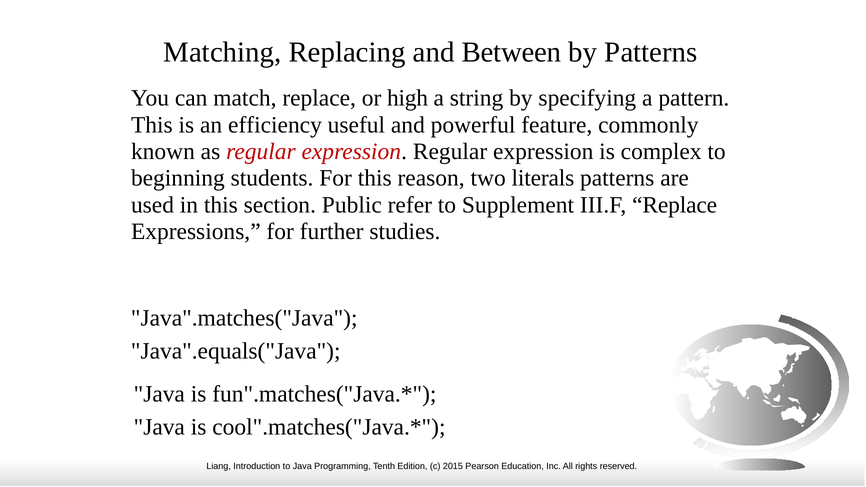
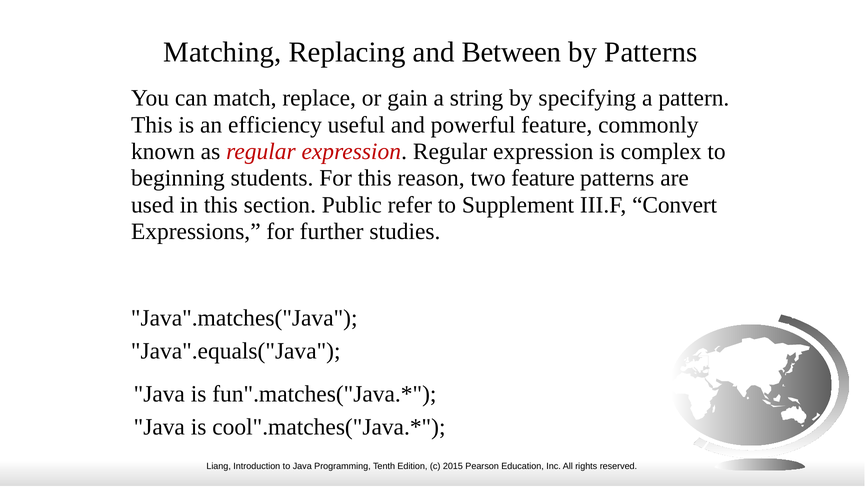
high: high -> gain
two literals: literals -> feature
III.F Replace: Replace -> Convert
